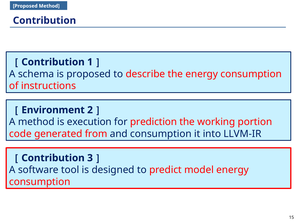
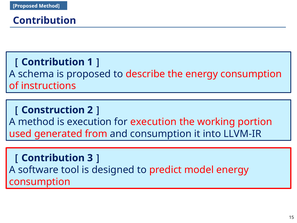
Environment: Environment -> Construction
for prediction: prediction -> execution
code: code -> used
